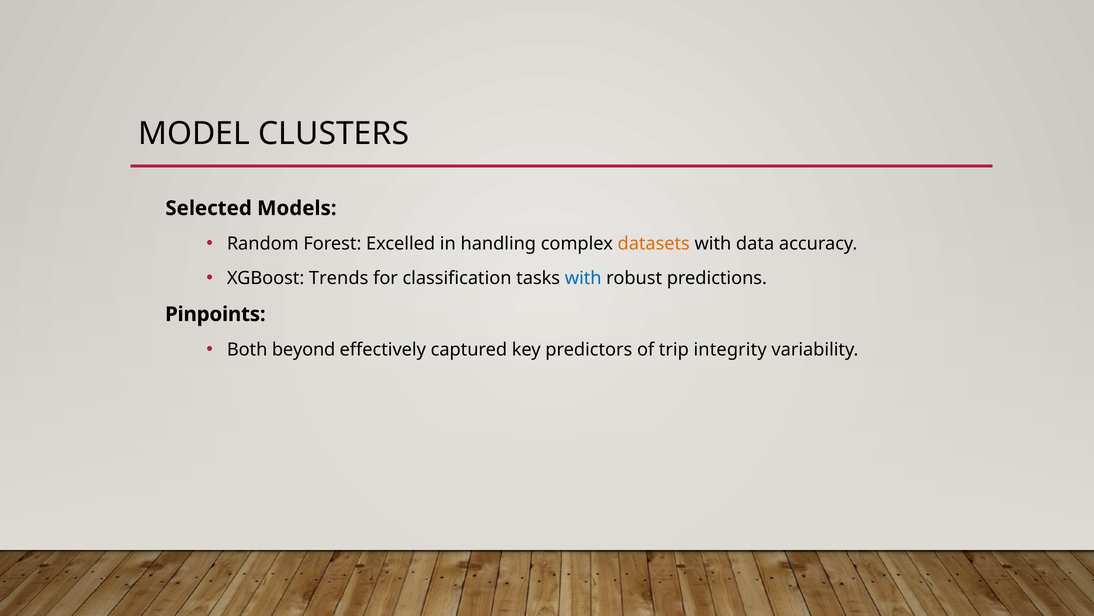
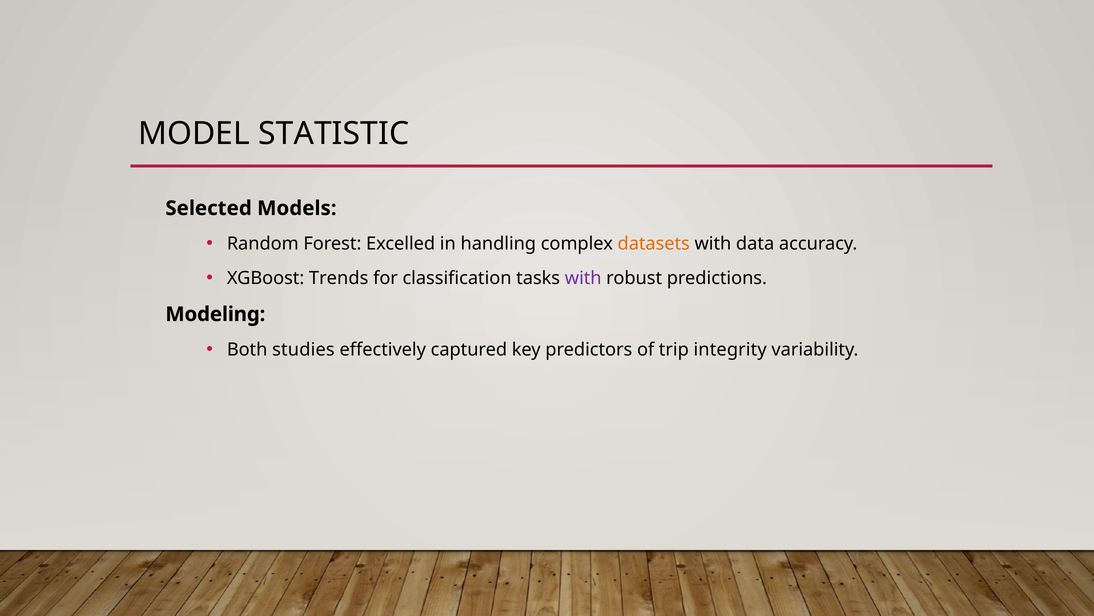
CLUSTERS: CLUSTERS -> STATISTIC
with at (583, 278) colour: blue -> purple
Pinpoints: Pinpoints -> Modeling
beyond: beyond -> studies
